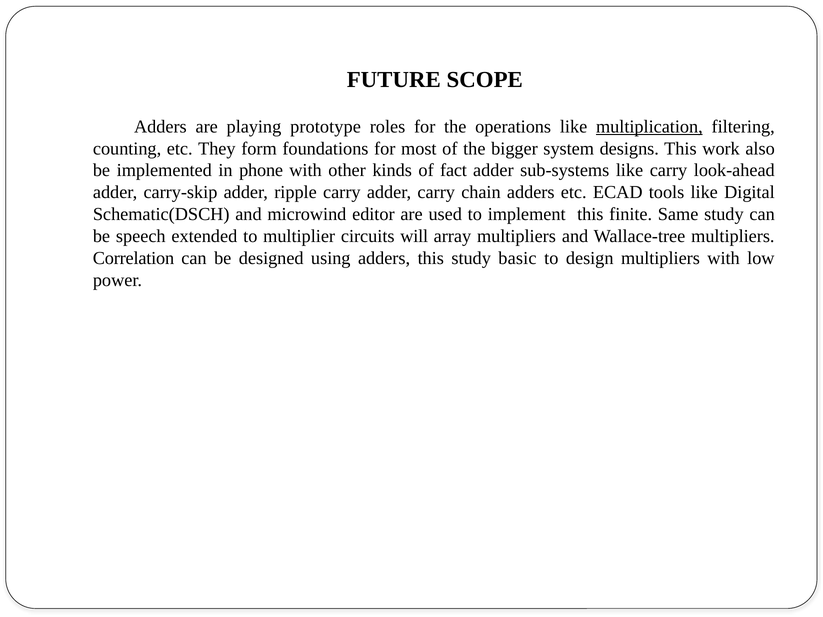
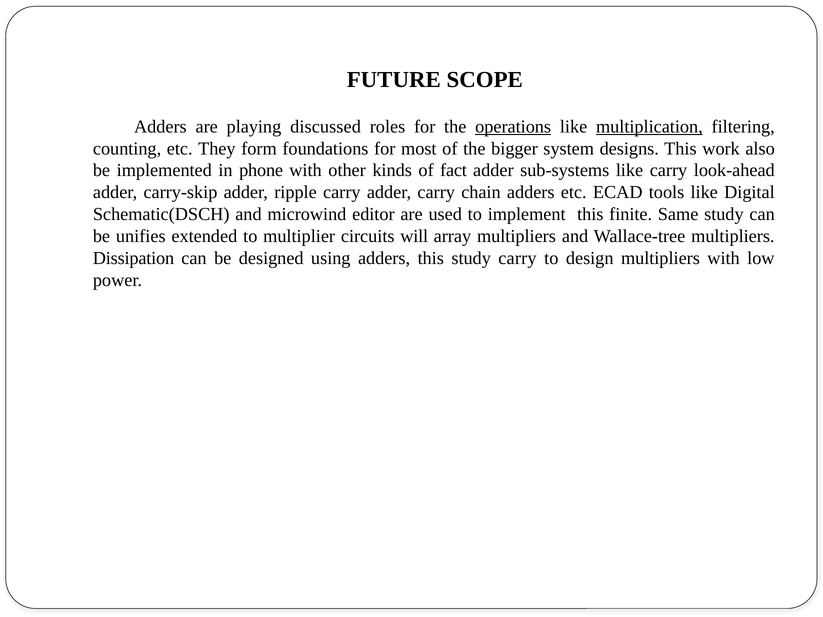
prototype: prototype -> discussed
operations underline: none -> present
speech: speech -> unifies
Correlation: Correlation -> Dissipation
study basic: basic -> carry
